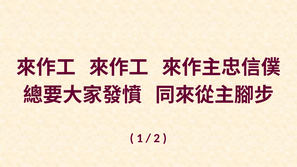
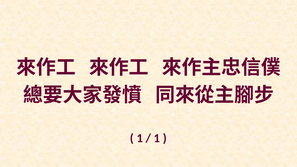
2 at (157, 138): 2 -> 1
